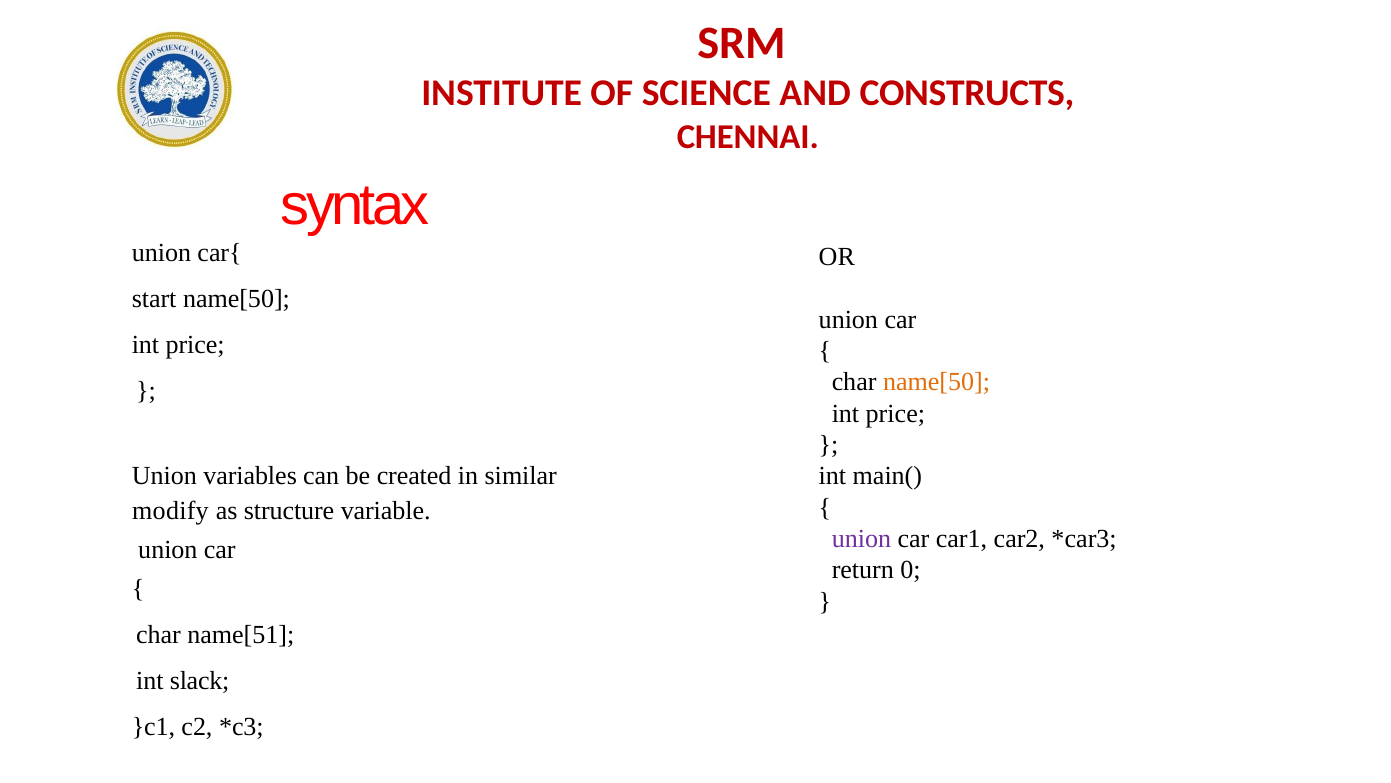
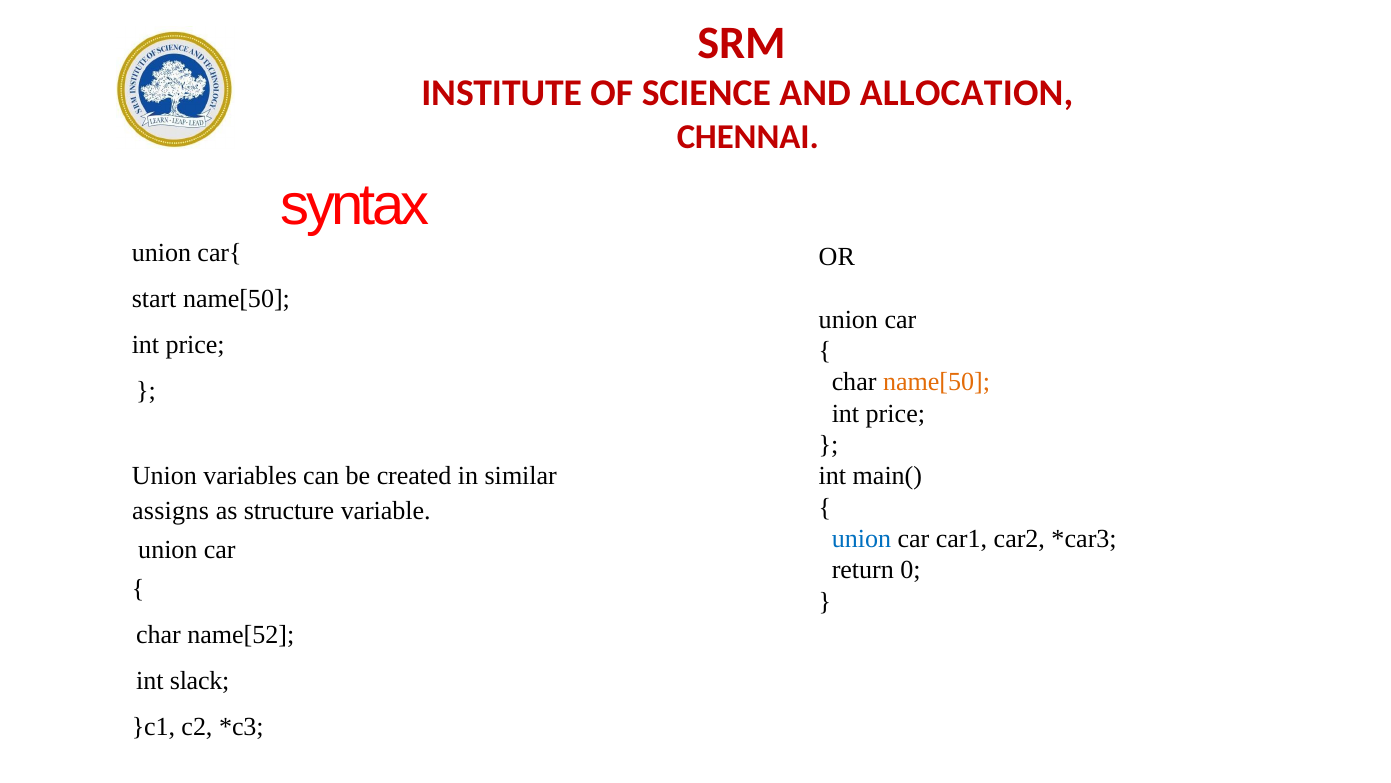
CONSTRUCTS: CONSTRUCTS -> ALLOCATION
modify: modify -> assigns
union at (861, 538) colour: purple -> blue
name[51: name[51 -> name[52
